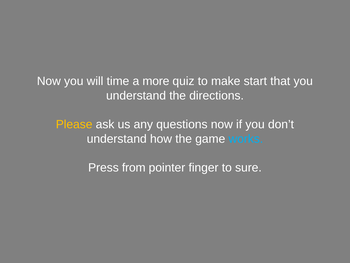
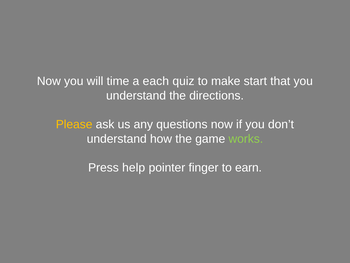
more: more -> each
works colour: light blue -> light green
from: from -> help
sure: sure -> earn
